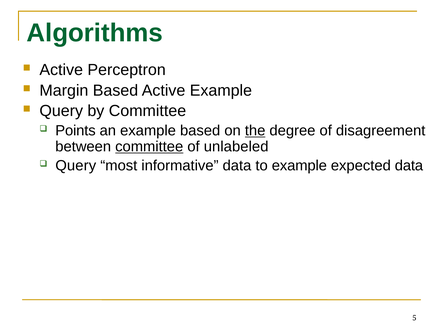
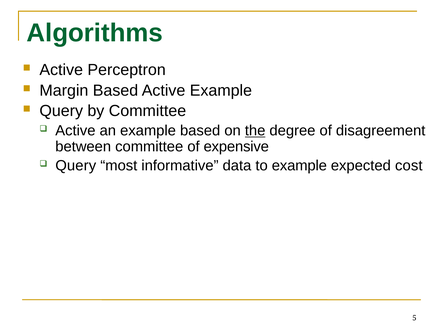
Points at (75, 130): Points -> Active
committee at (149, 146) underline: present -> none
unlabeled: unlabeled -> expensive
expected data: data -> cost
